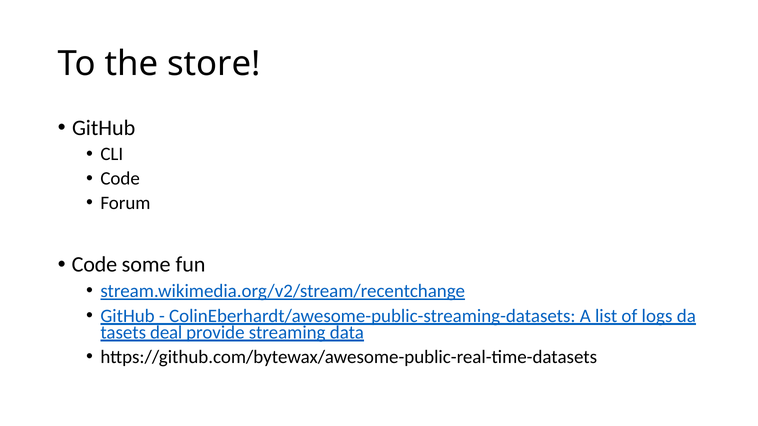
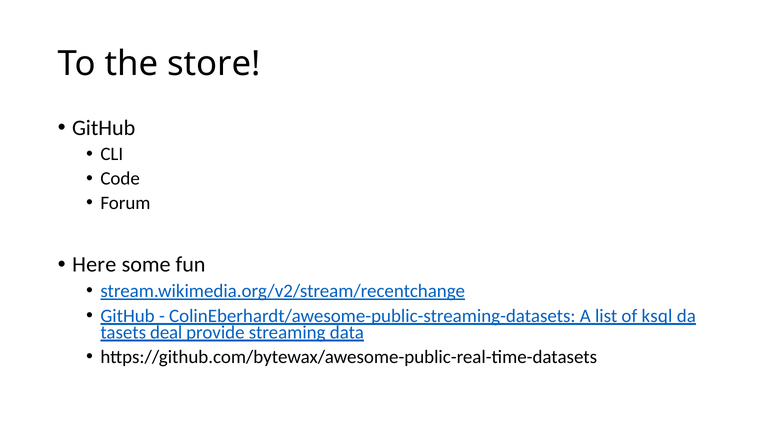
Code at (94, 265): Code -> Here
logs: logs -> ksql
